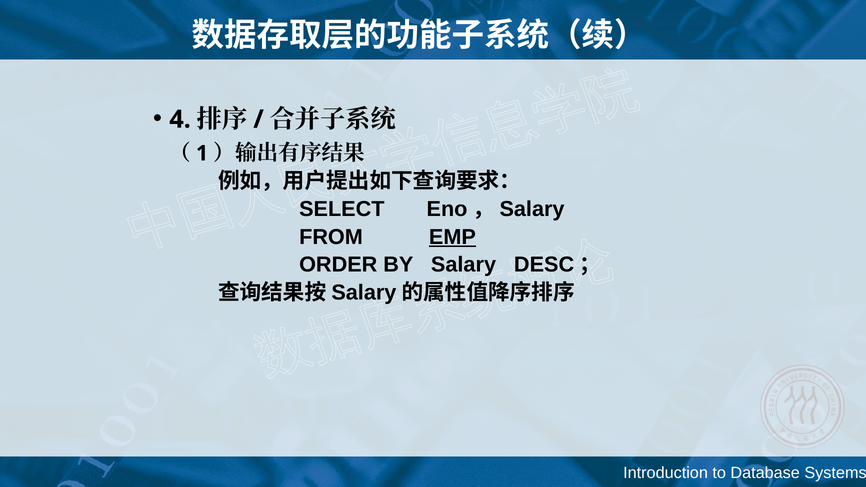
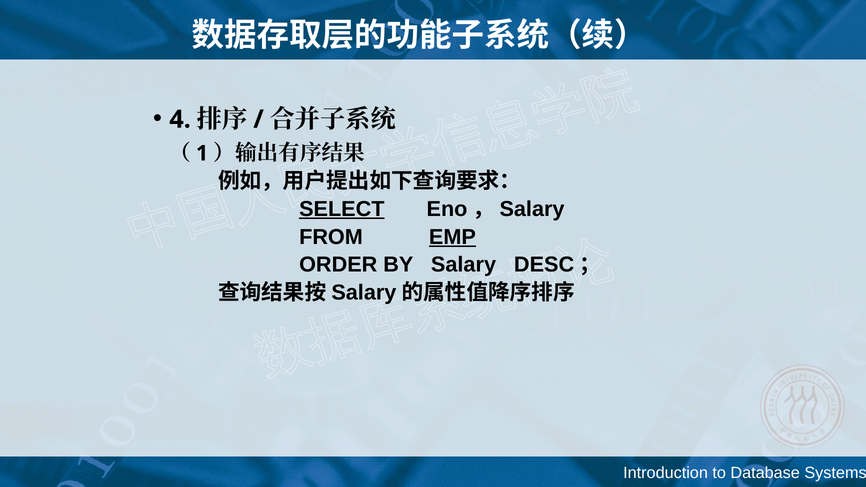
SELECT underline: none -> present
